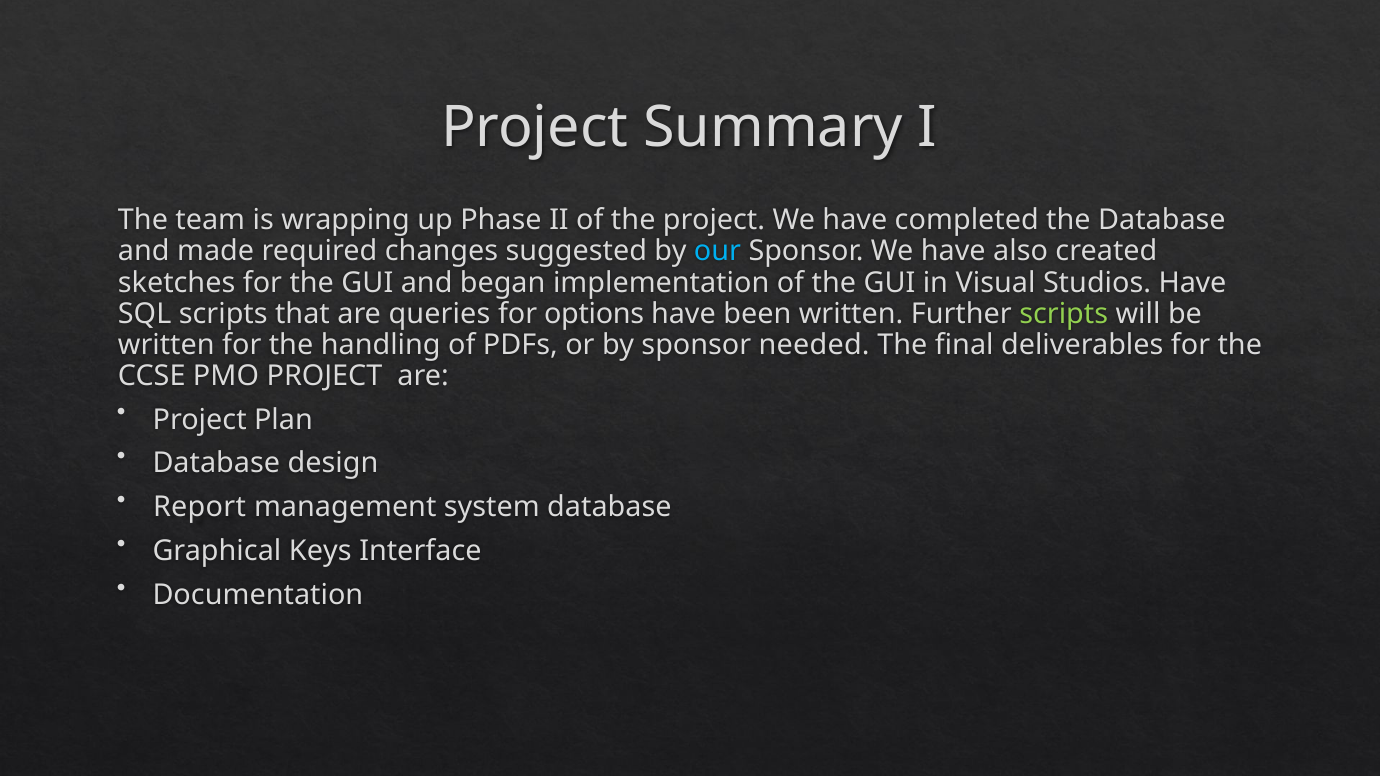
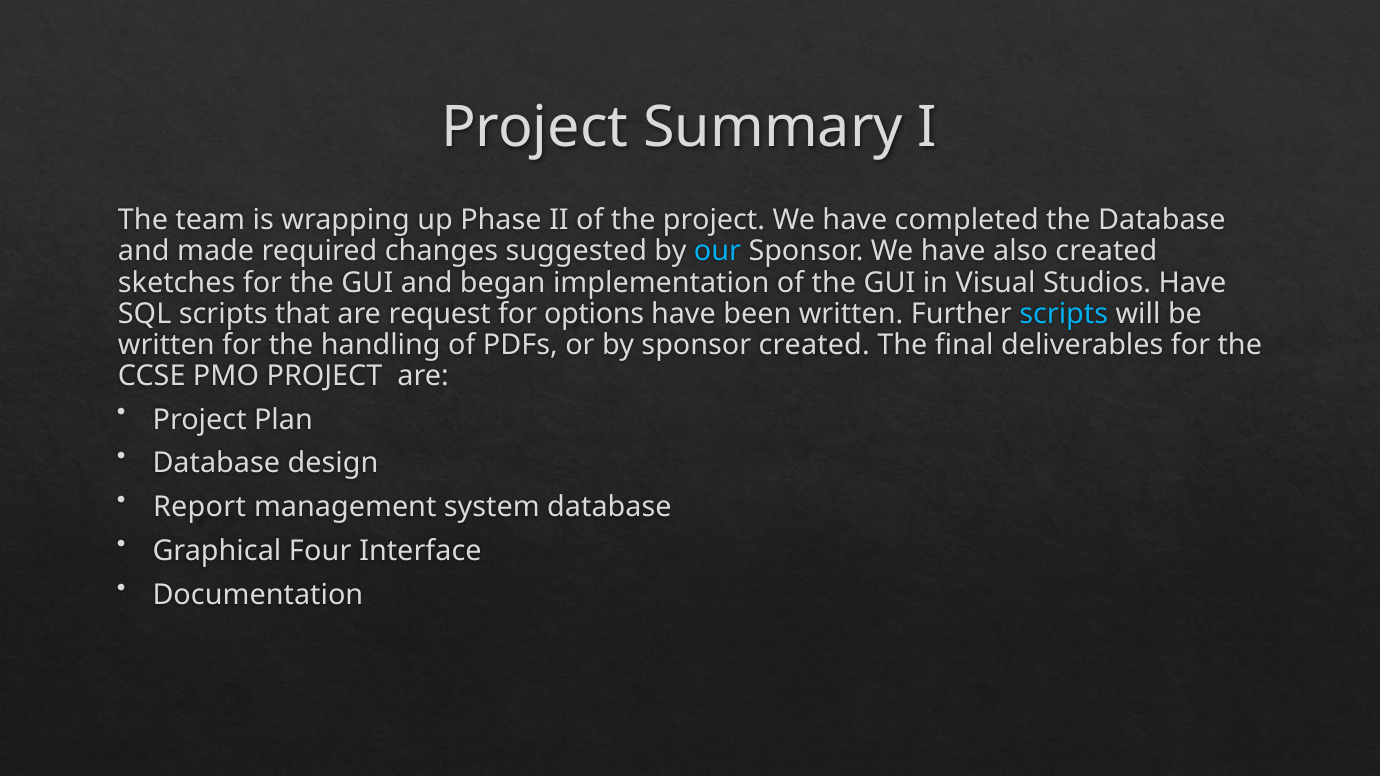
queries: queries -> request
scripts at (1064, 314) colour: light green -> light blue
sponsor needed: needed -> created
Keys: Keys -> Four
